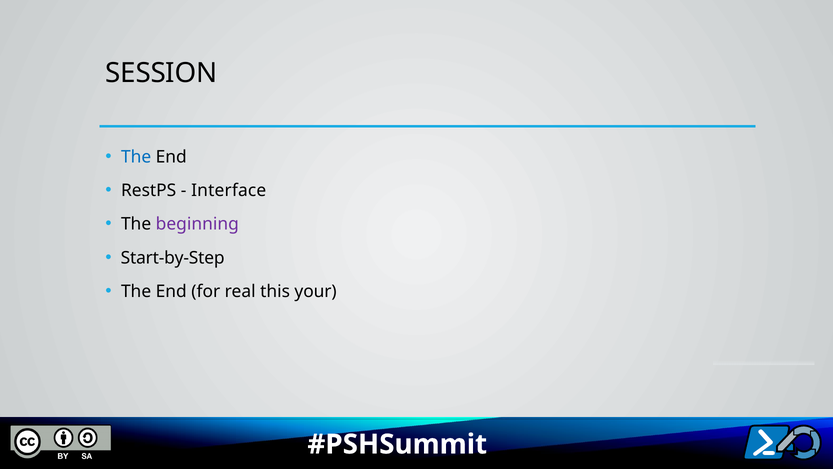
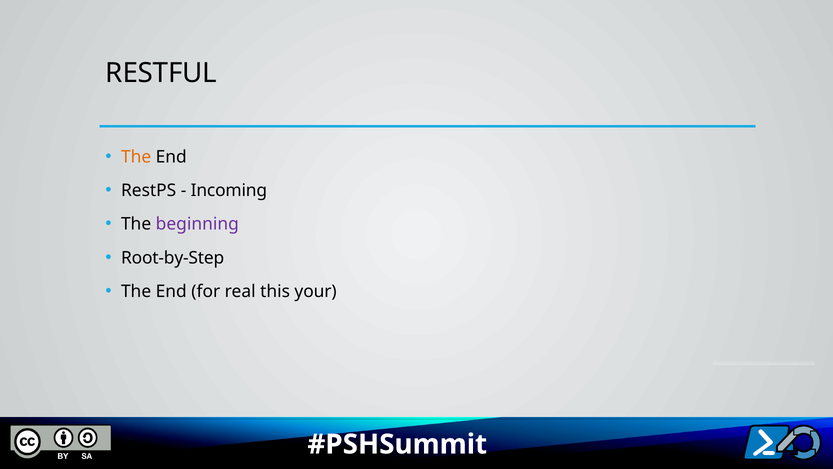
SESSION: SESSION -> RESTFUL
The at (136, 157) colour: blue -> orange
Interface: Interface -> Incoming
Start-by-Step: Start-by-Step -> Root-by-Step
